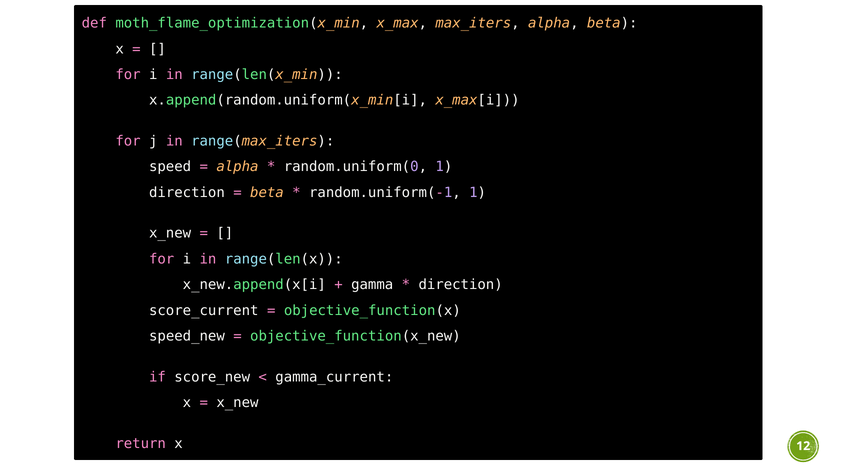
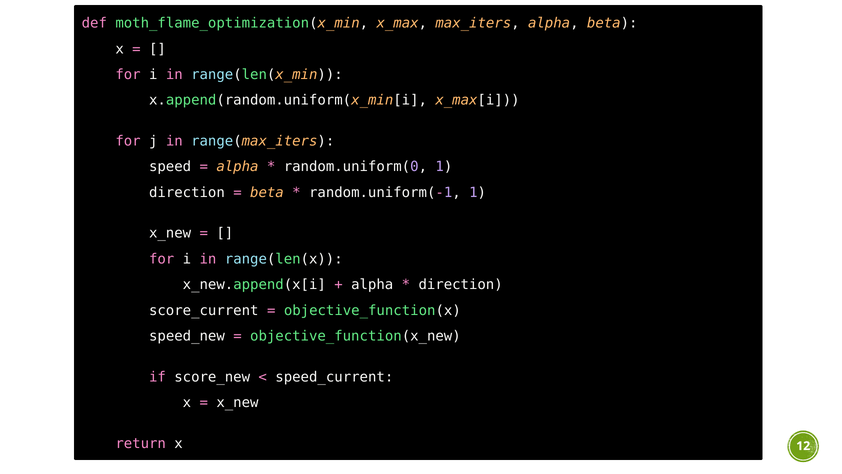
gamma at (372, 284): gamma -> alpha
gamma_current: gamma_current -> speed_current
